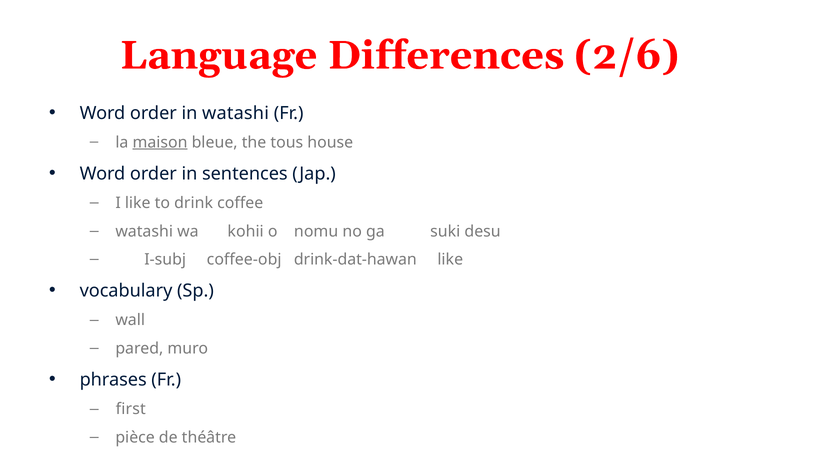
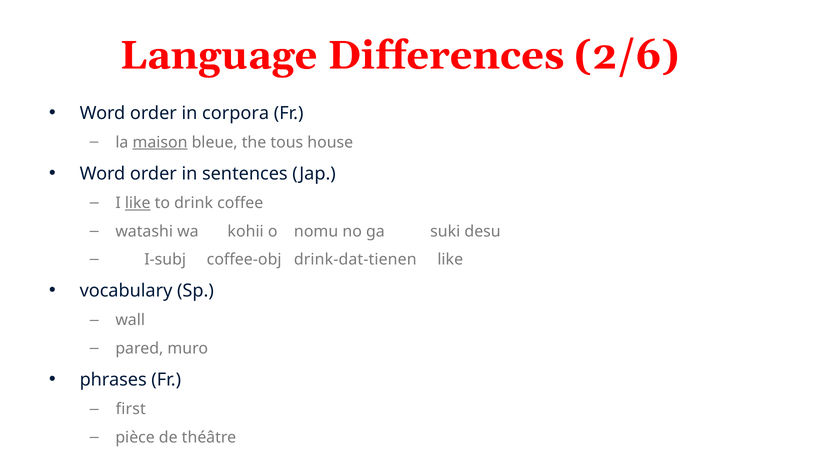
in watashi: watashi -> corpora
like at (138, 203) underline: none -> present
drink-dat-hawan: drink-dat-hawan -> drink-dat-tienen
